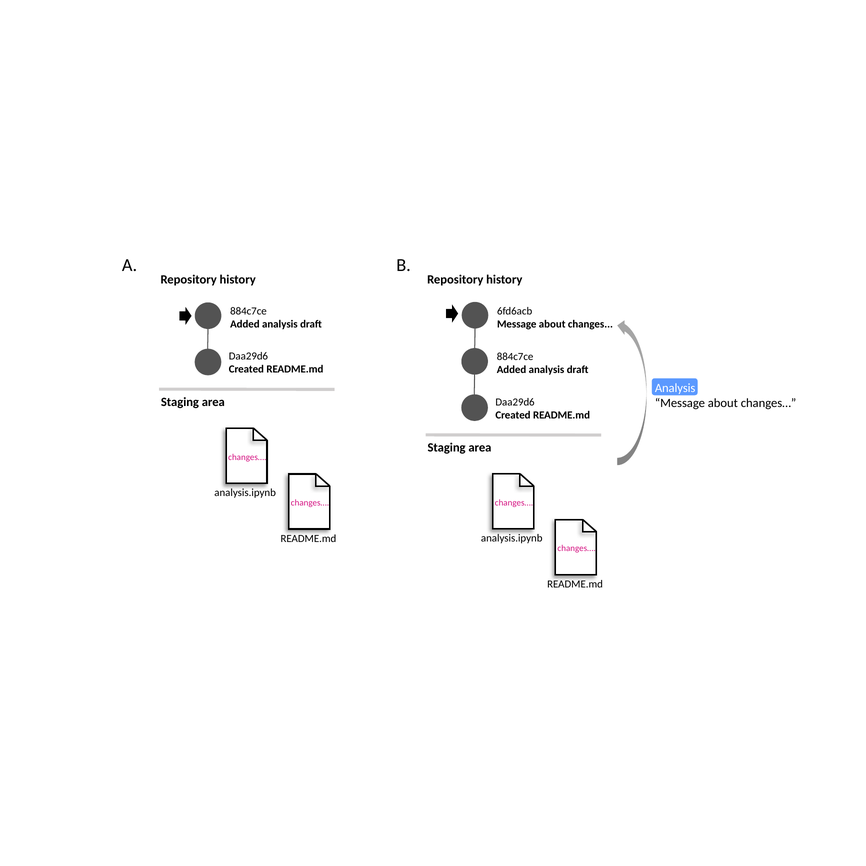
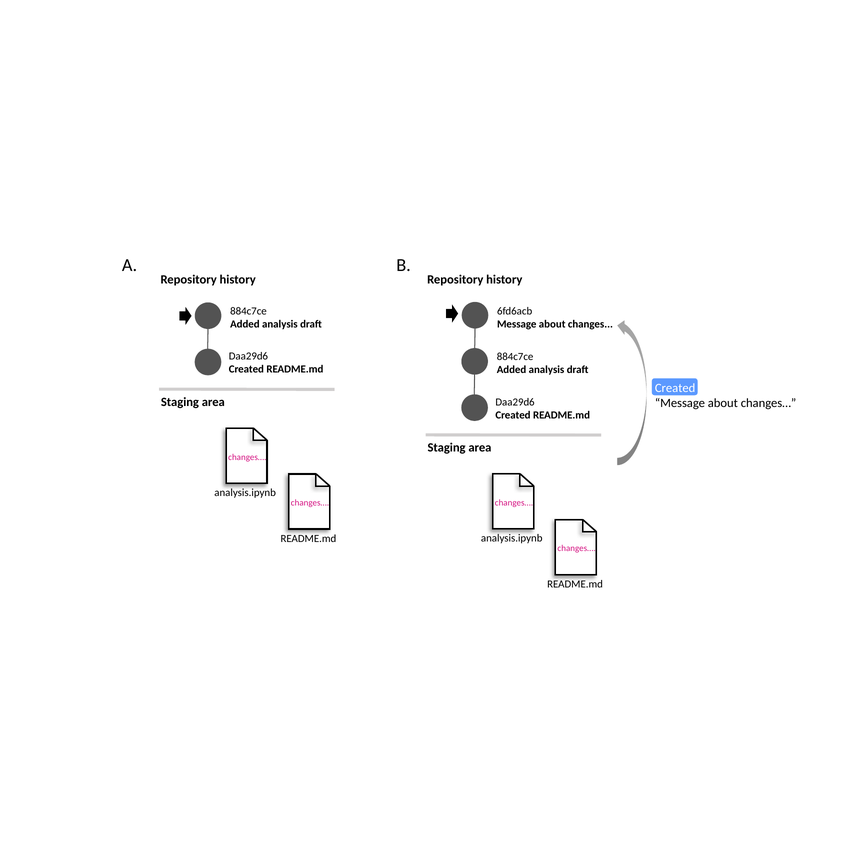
Analysis at (675, 388): Analysis -> Created
